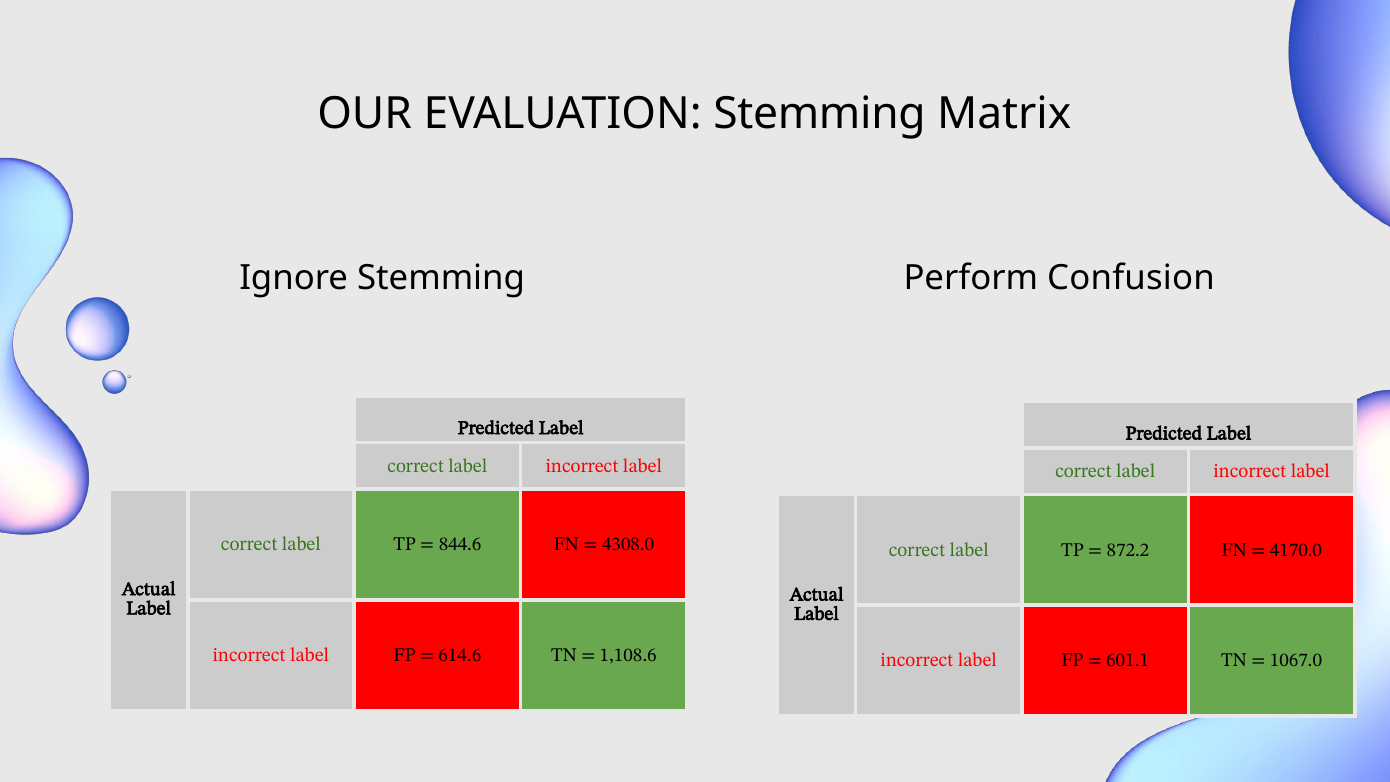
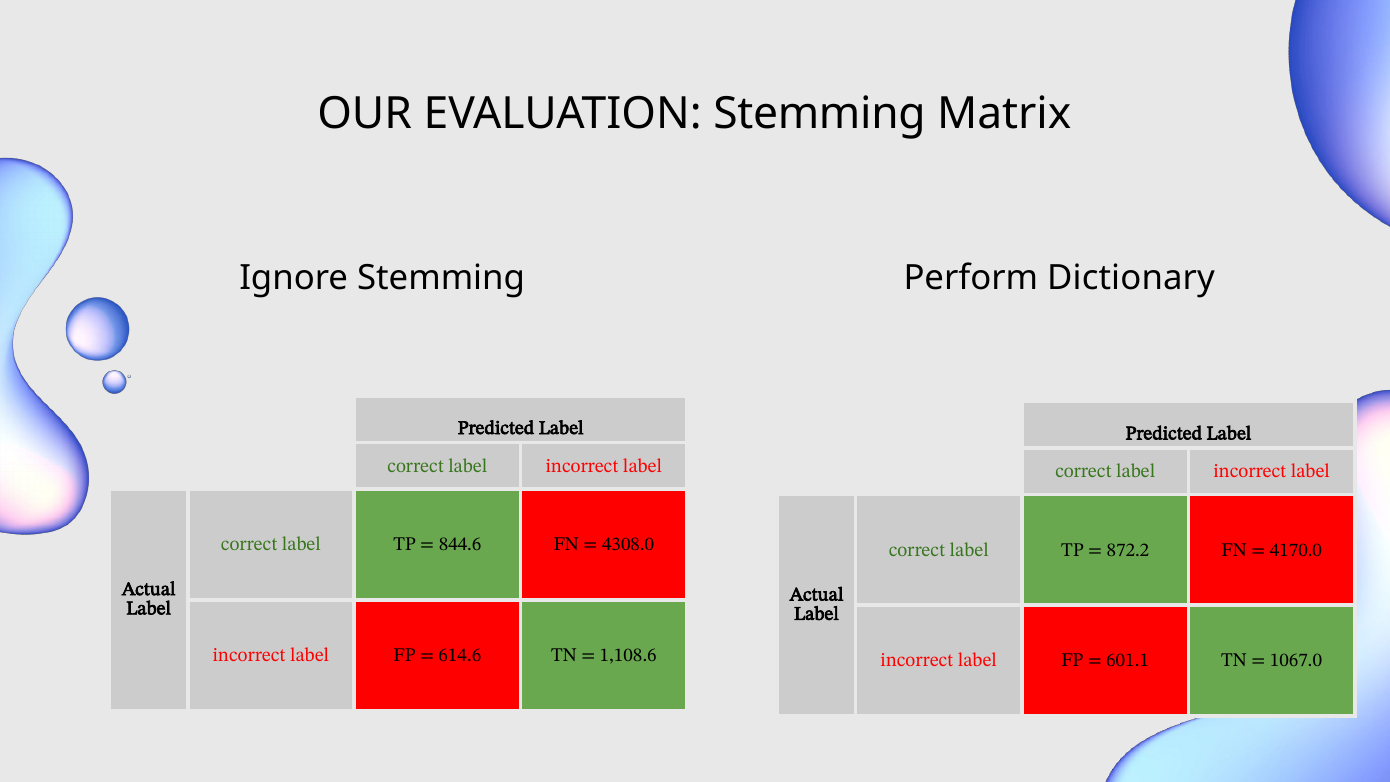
Confusion: Confusion -> Dictionary
